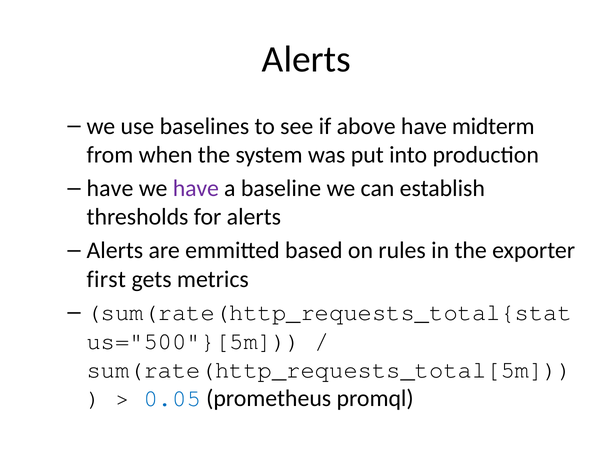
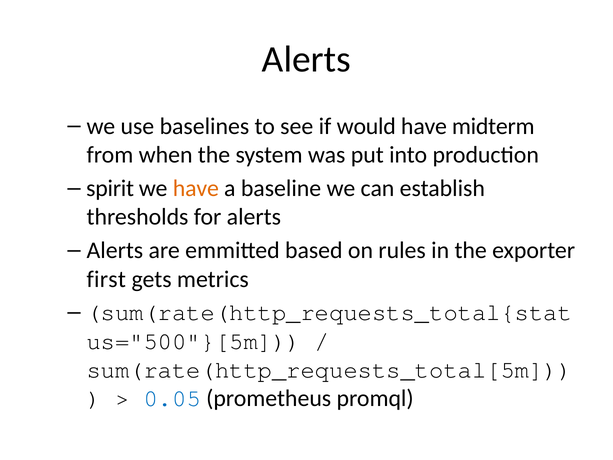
above: above -> would
have at (110, 188): have -> spirit
have at (196, 188) colour: purple -> orange
